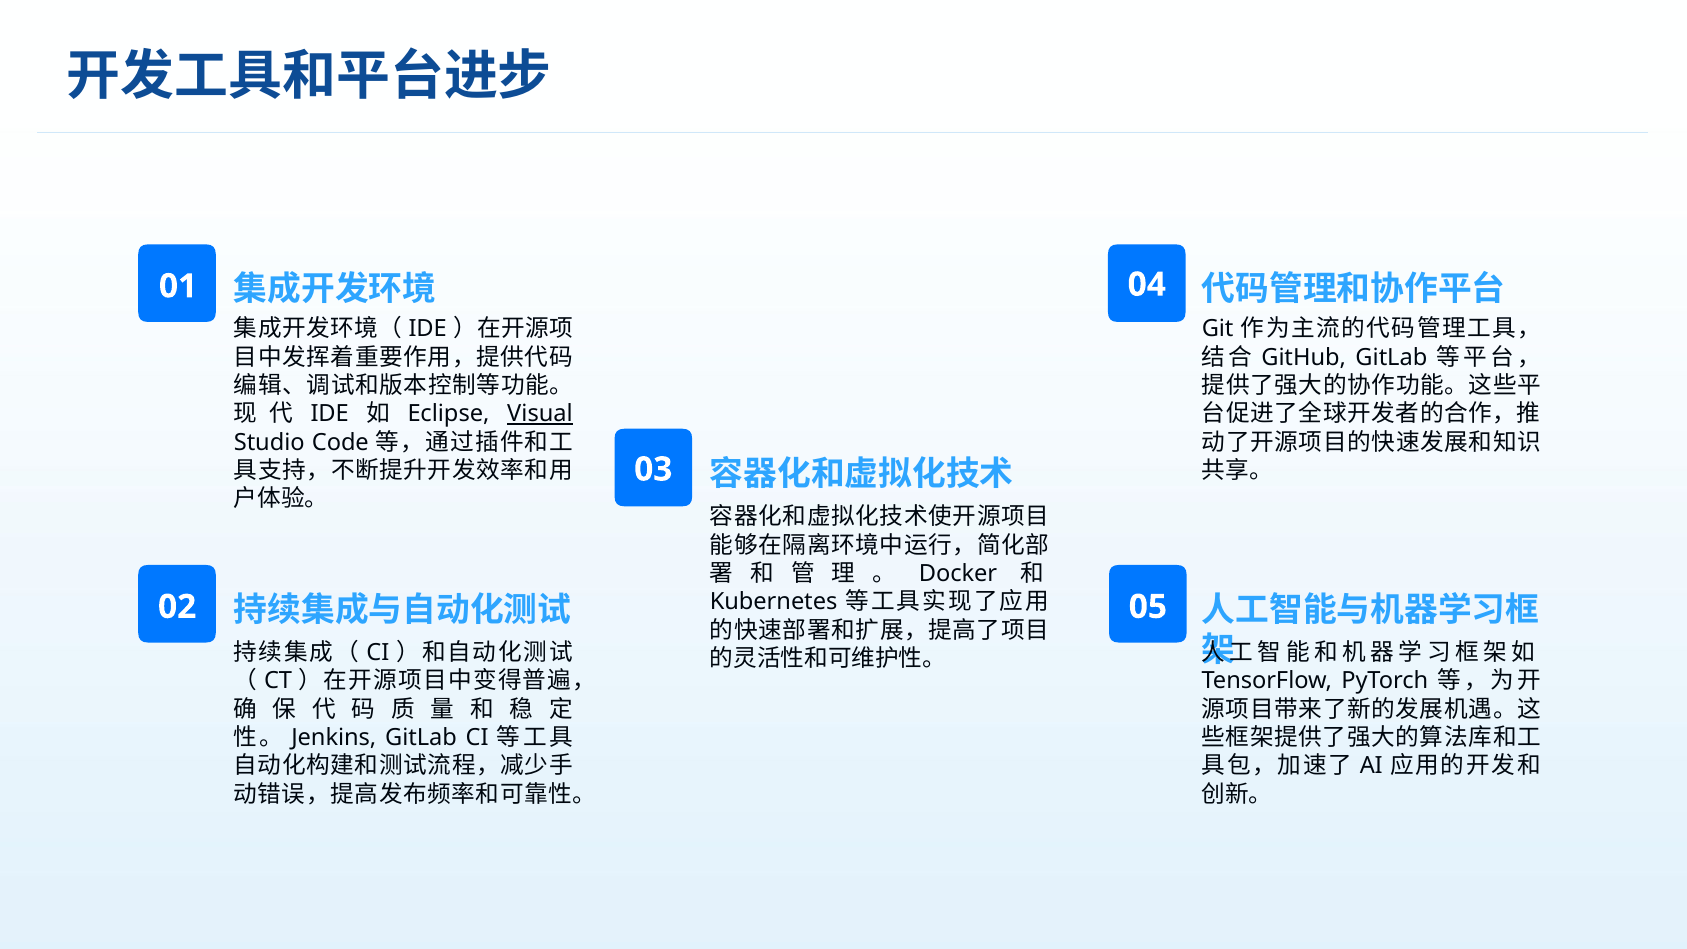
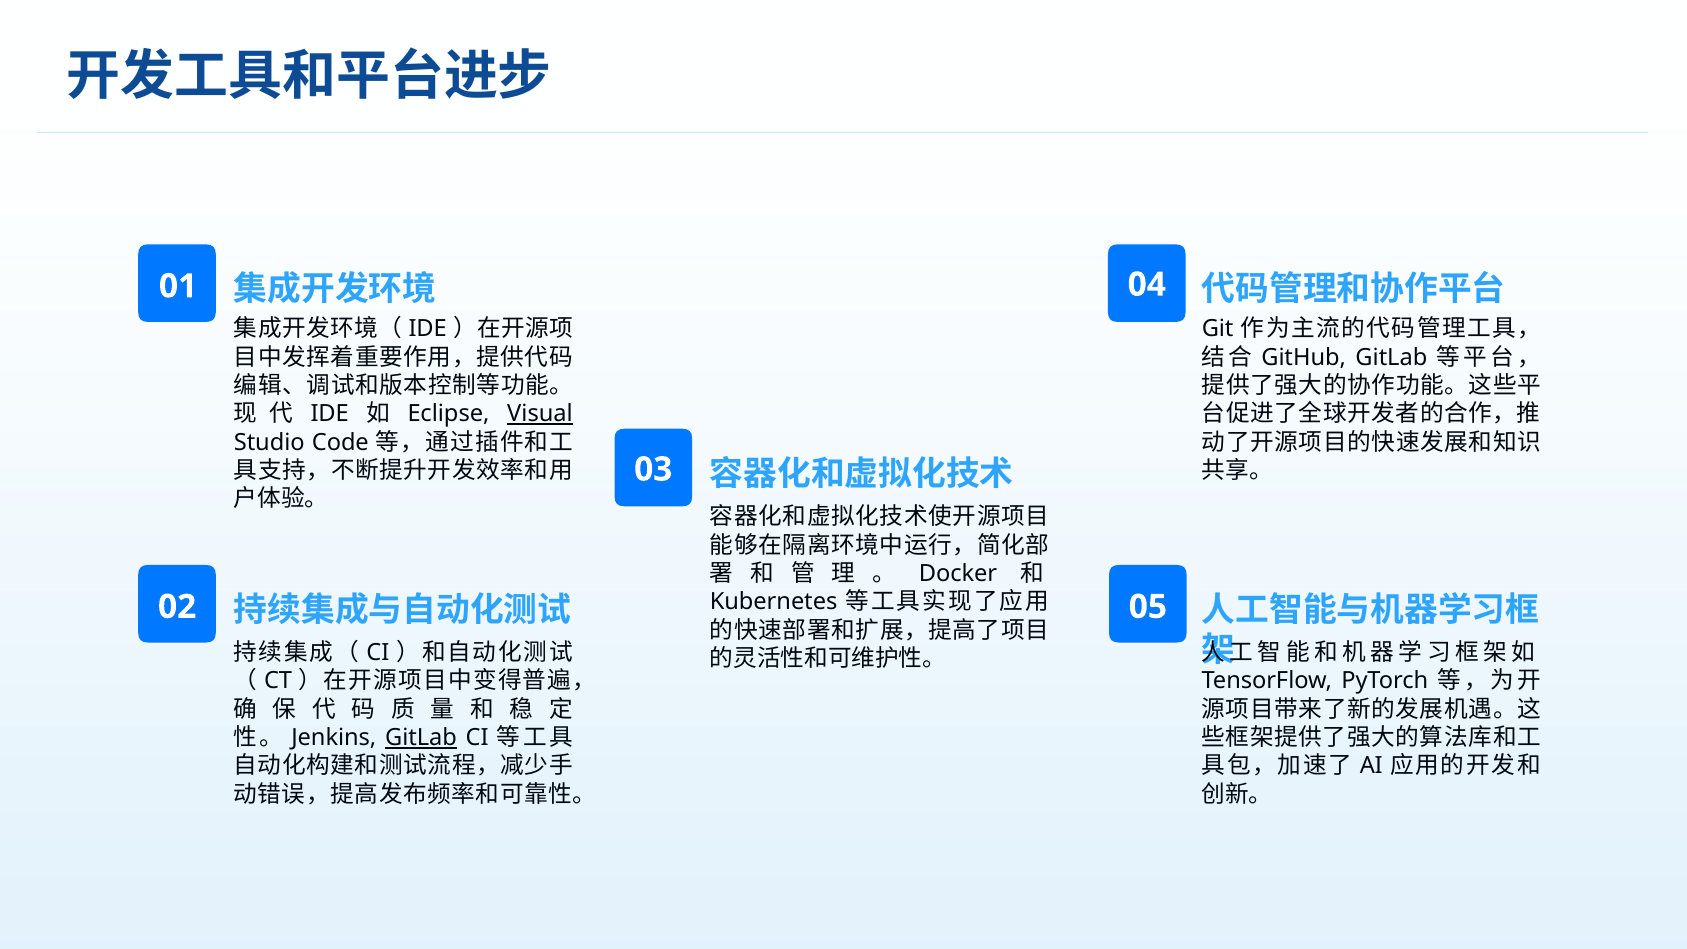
GitLab at (421, 738) underline: none -> present
